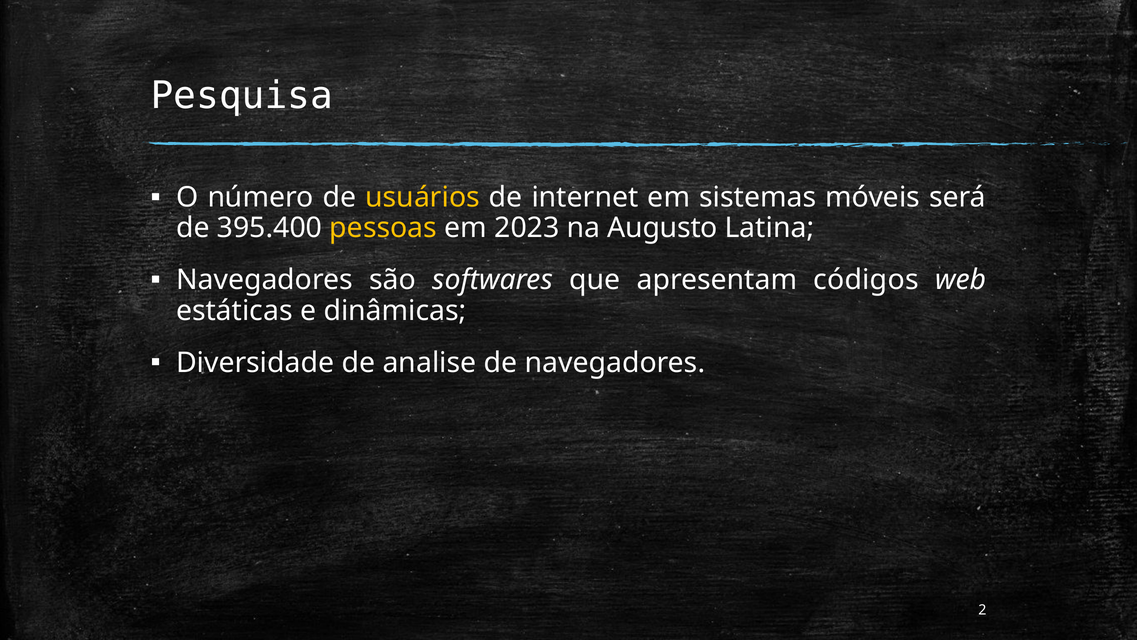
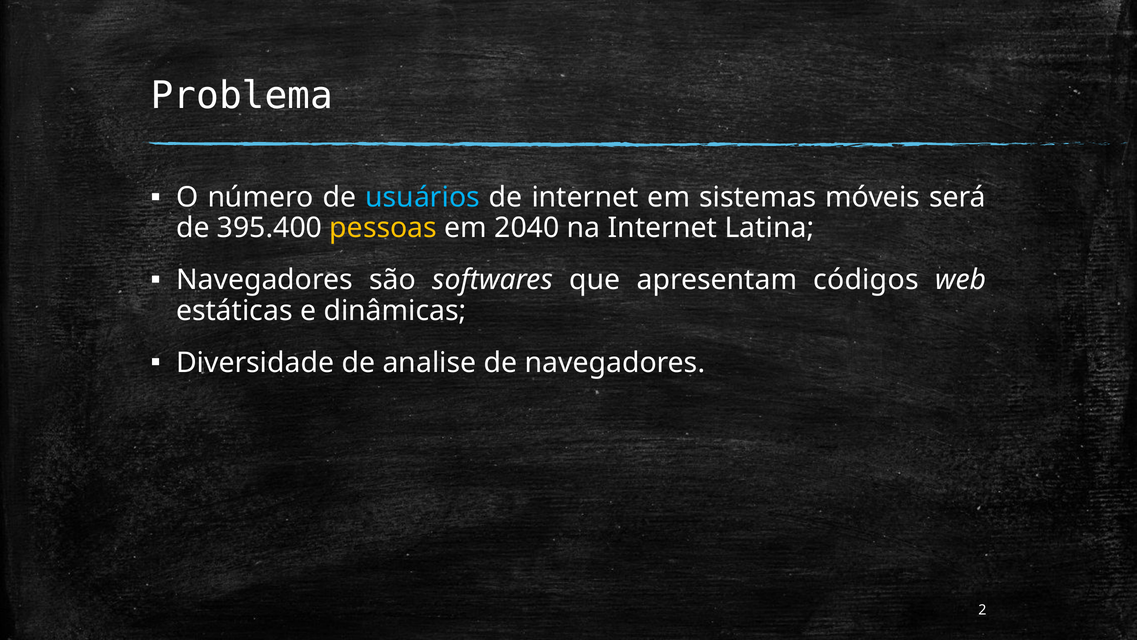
Pesquisa: Pesquisa -> Problema
usuários colour: yellow -> light blue
2023: 2023 -> 2040
na Augusto: Augusto -> Internet
